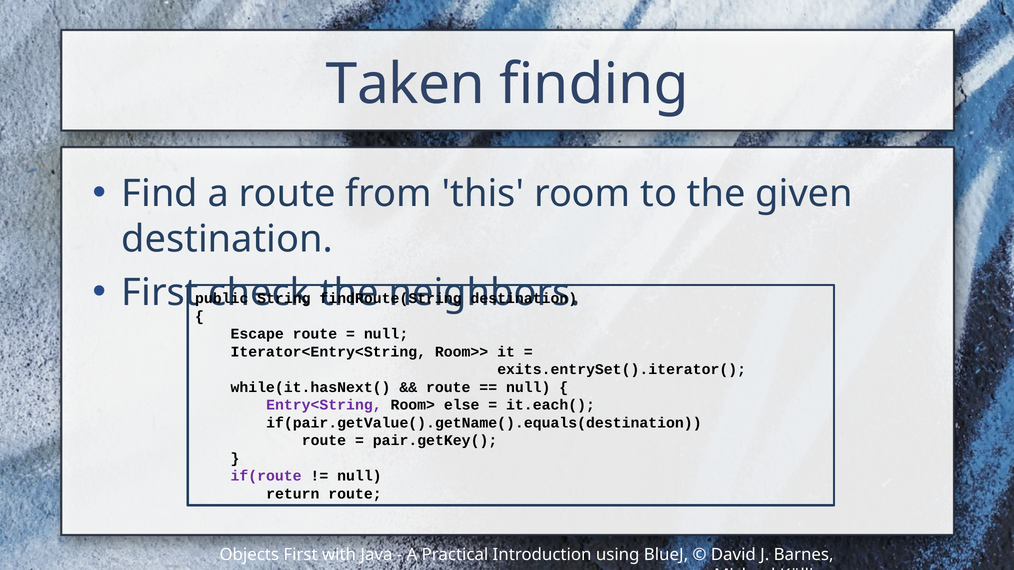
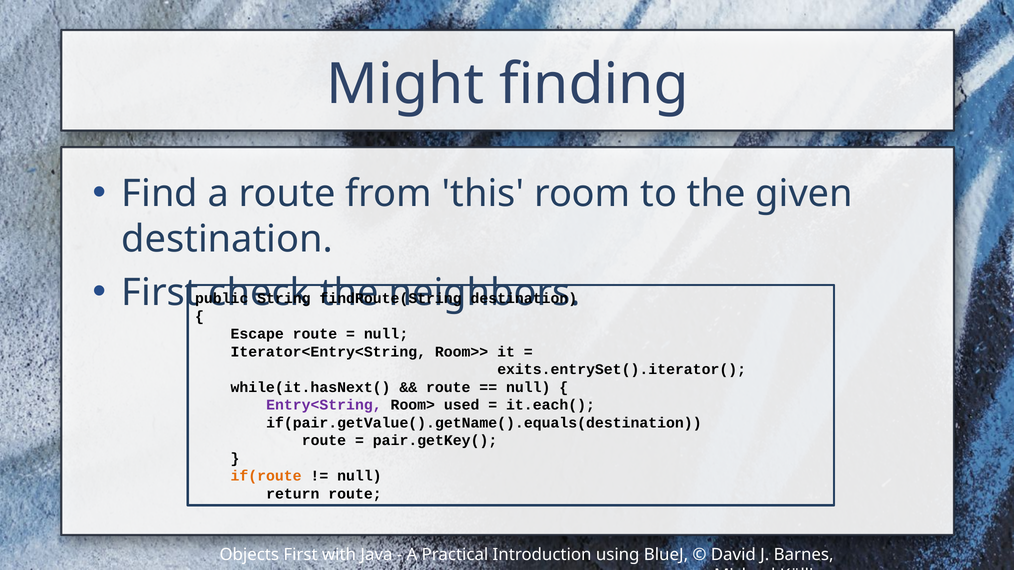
Taken: Taken -> Might
else: else -> used
if(route colour: purple -> orange
